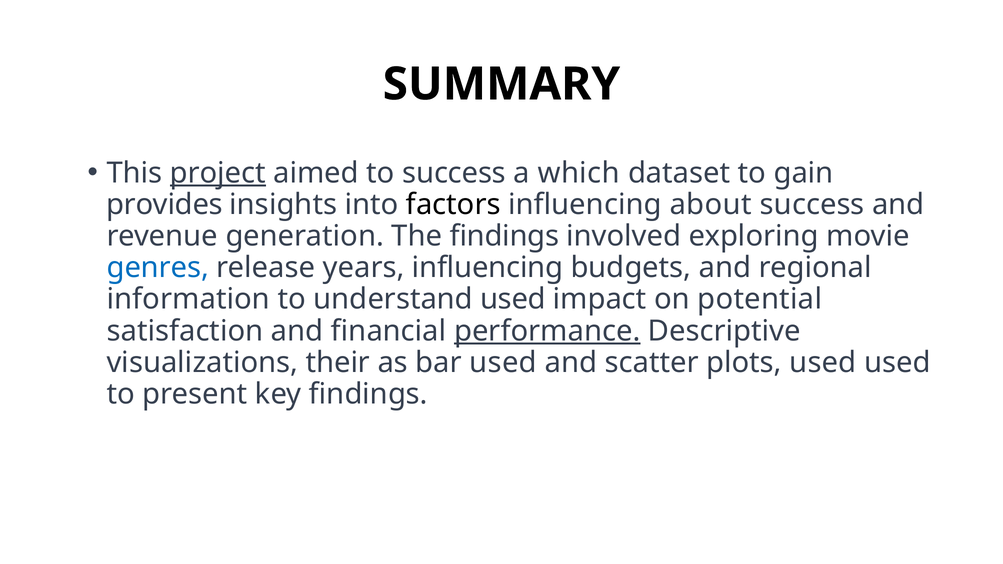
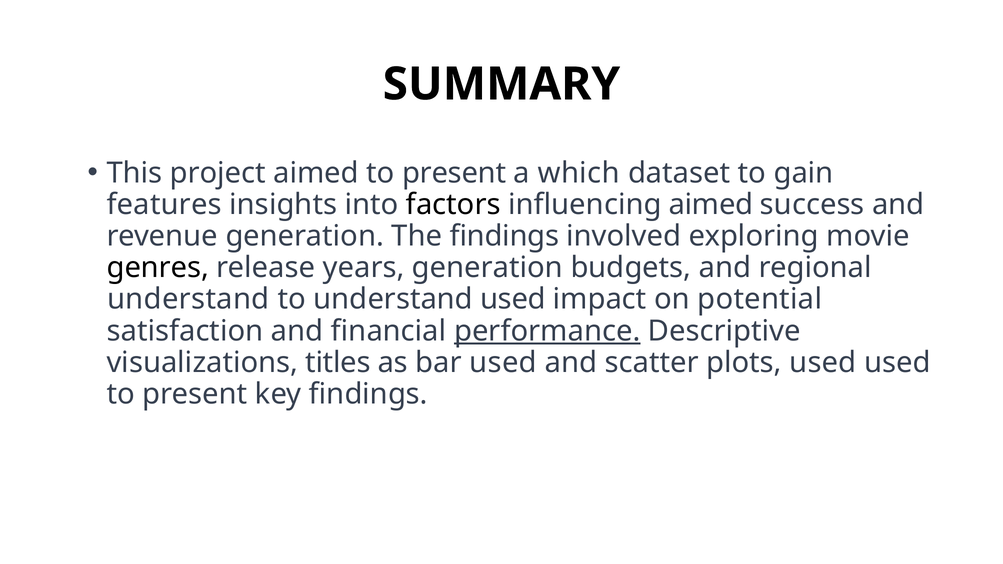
project underline: present -> none
aimed to success: success -> present
provides: provides -> features
influencing about: about -> aimed
genres colour: blue -> black
years influencing: influencing -> generation
information at (188, 299): information -> understand
their: their -> titles
